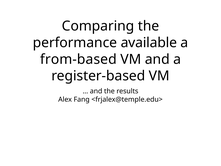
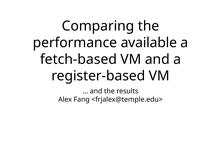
from-based: from-based -> fetch-based
